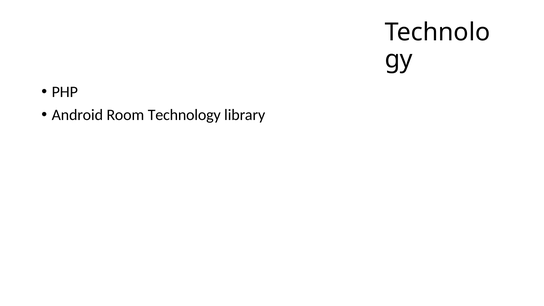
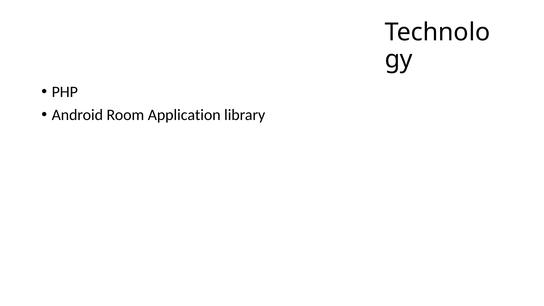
Technology: Technology -> Application
